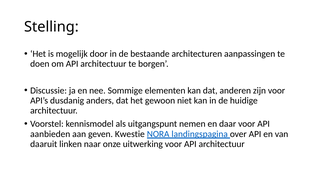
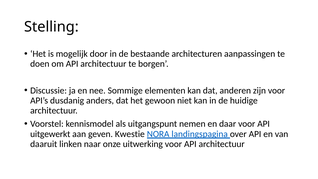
aanbieden: aanbieden -> uitgewerkt
